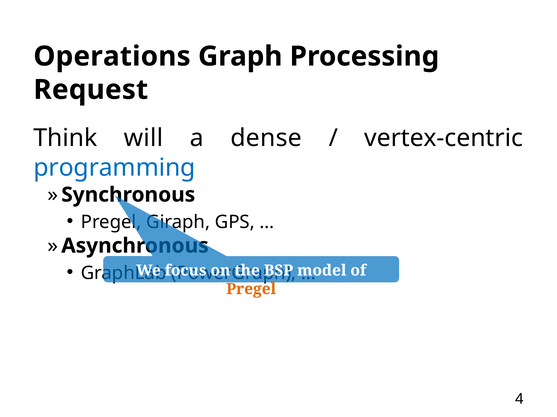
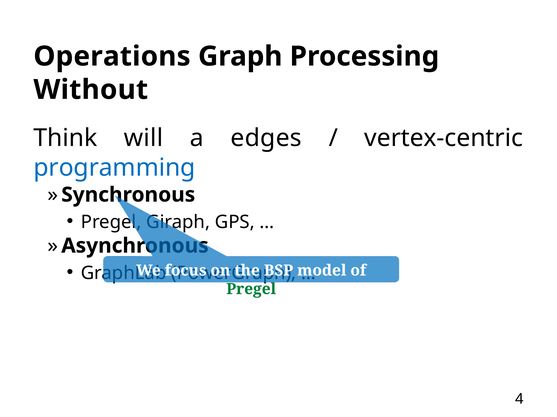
Request: Request -> Without
dense: dense -> edges
Pregel at (251, 290) colour: orange -> green
